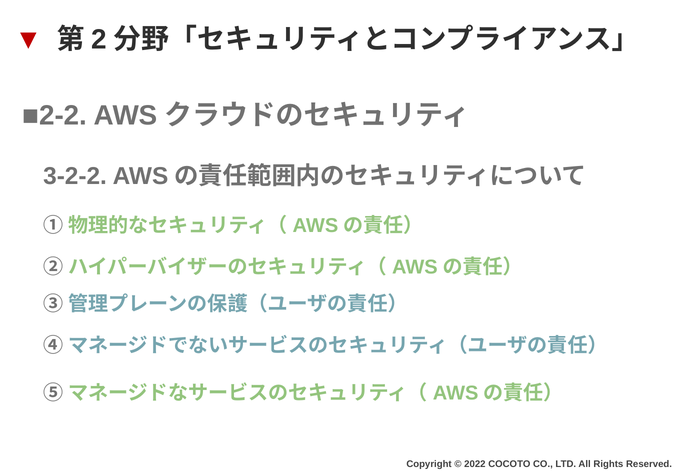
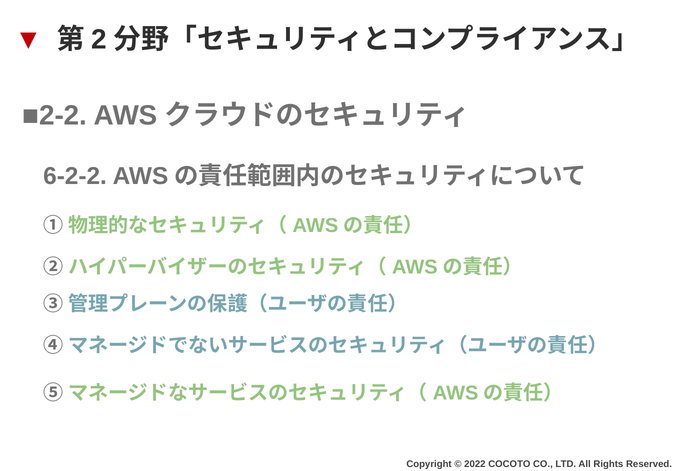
3-2-2: 3-2-2 -> 6-2-2
